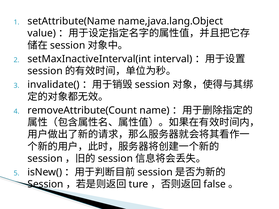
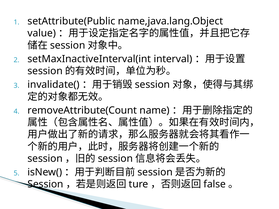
setAttribute(Name: setAttribute(Name -> setAttribute(Public
